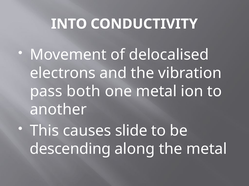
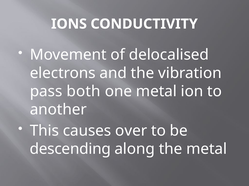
INTO: INTO -> IONS
slide: slide -> over
